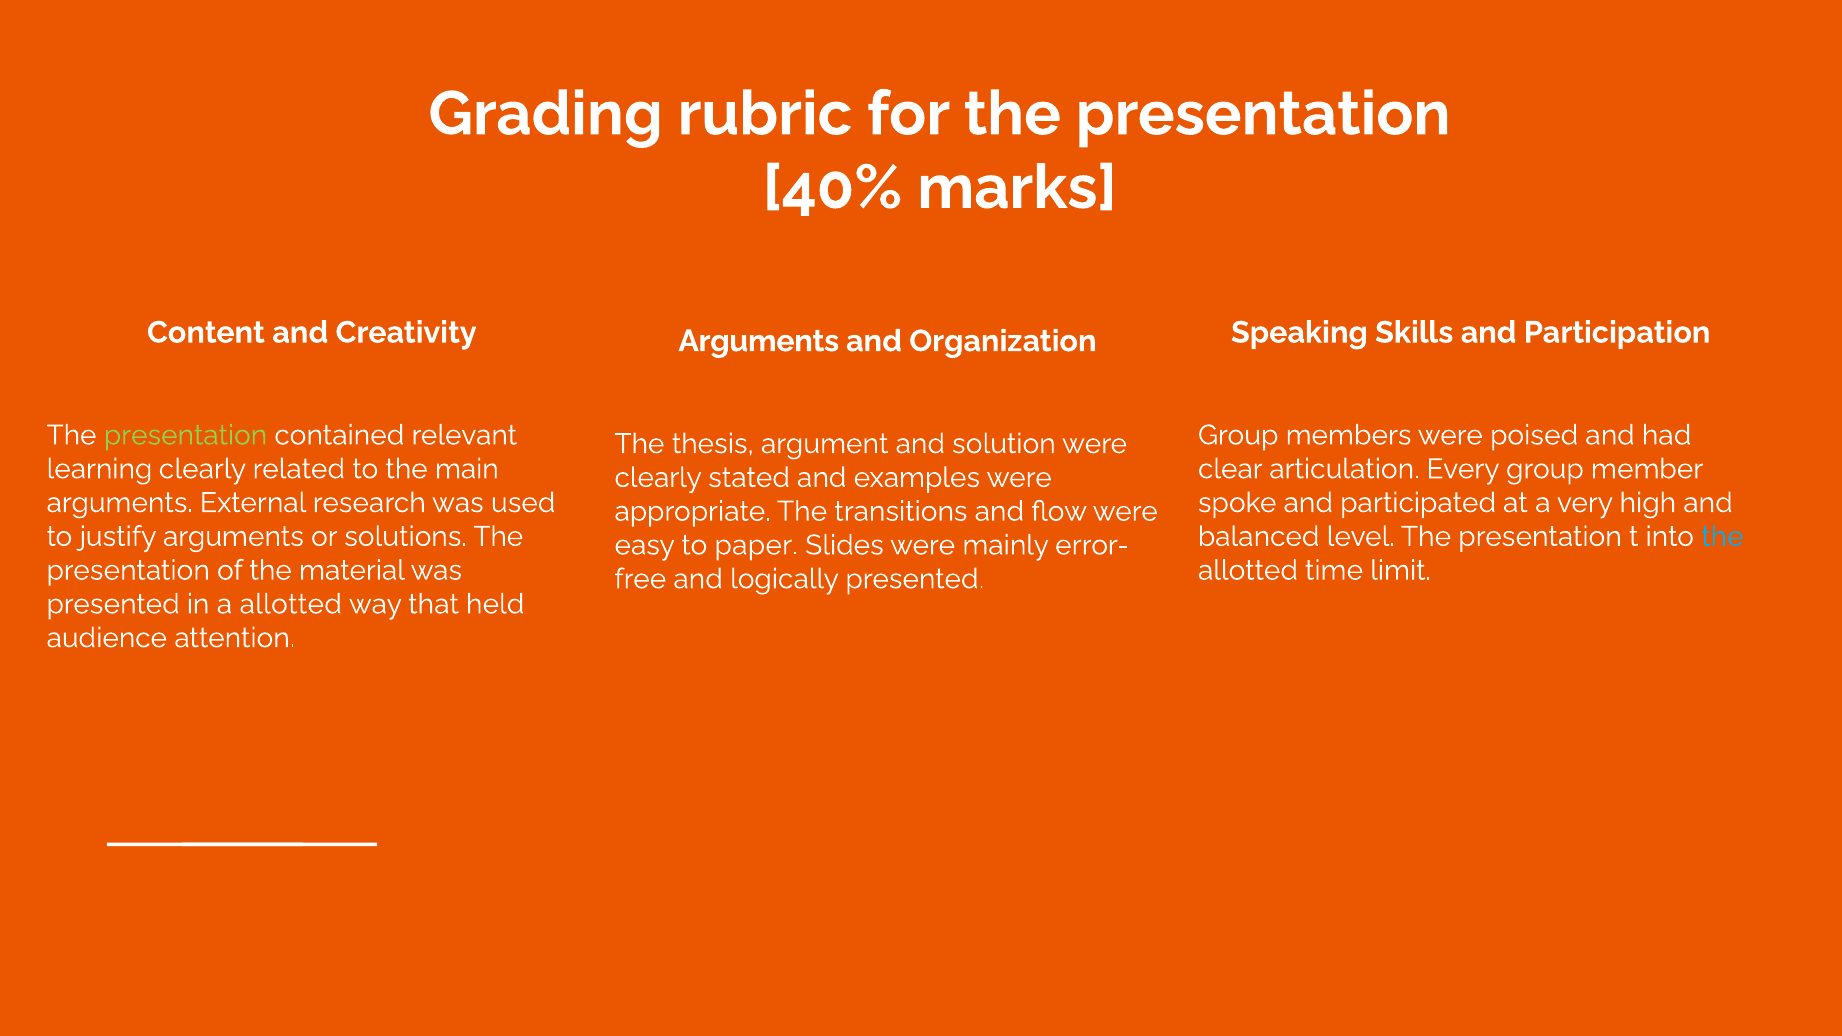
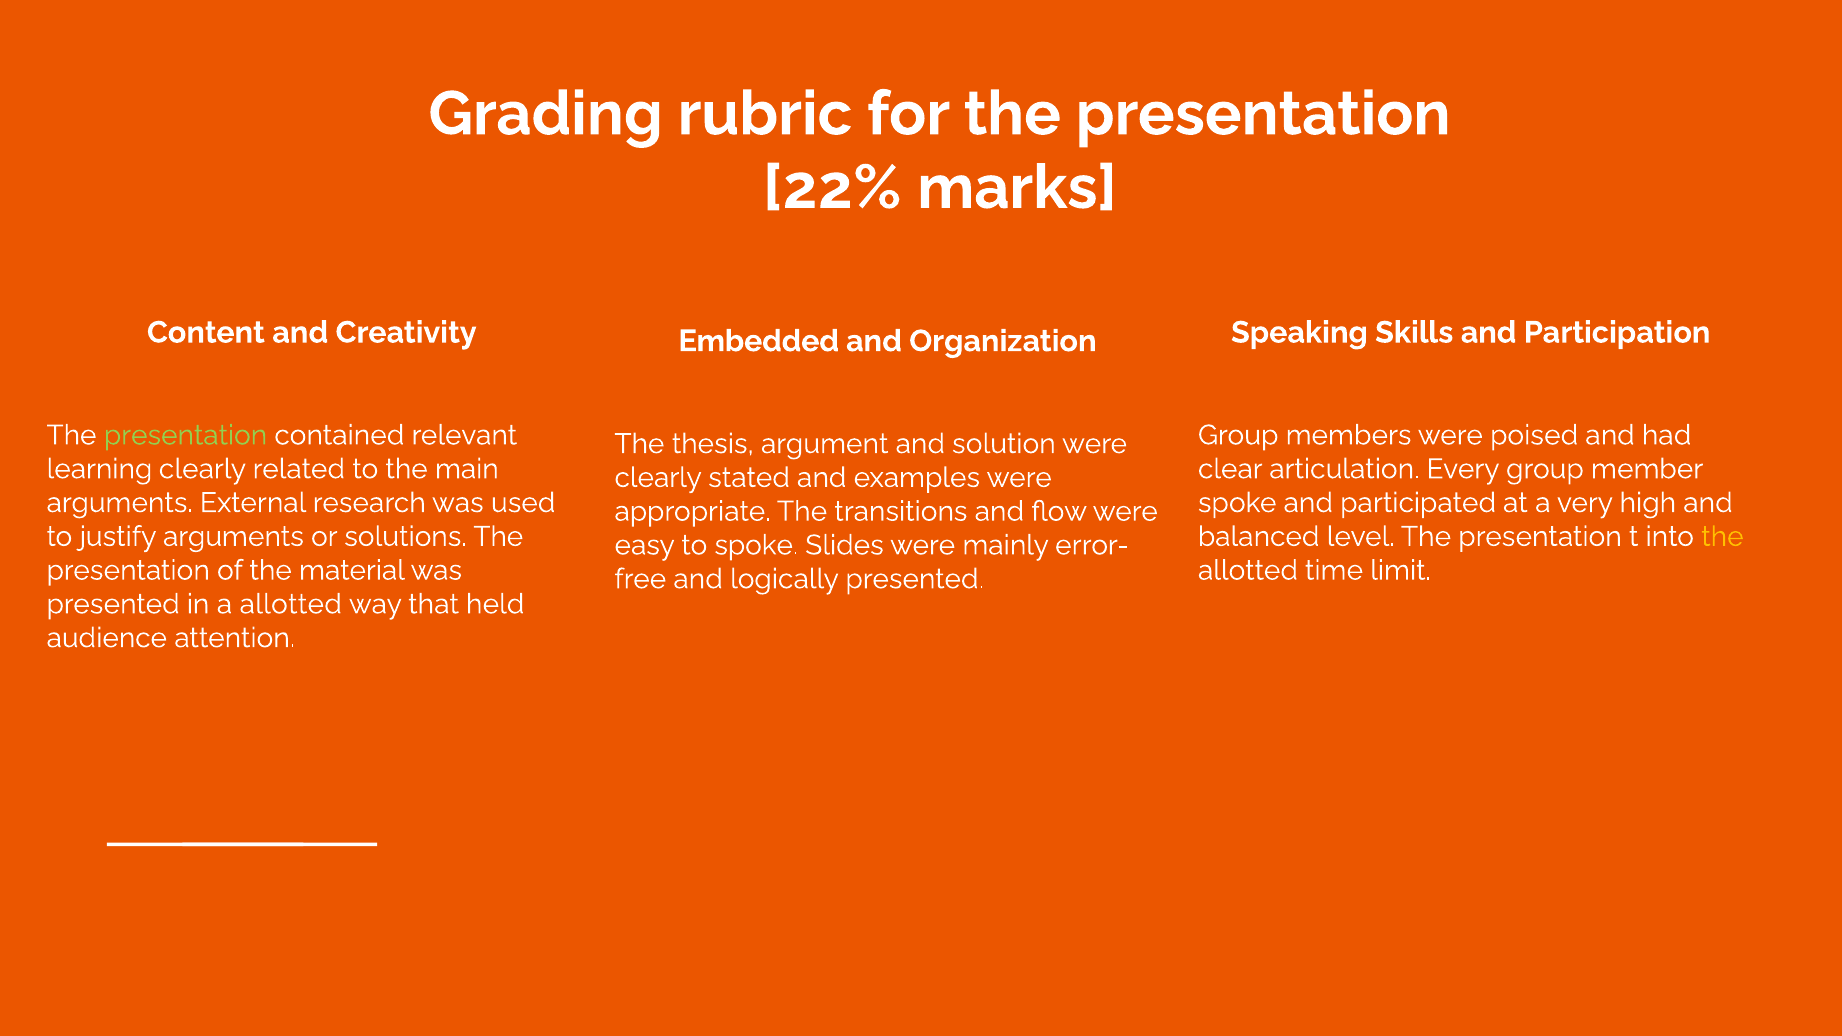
40%: 40% -> 22%
Arguments at (759, 341): Arguments -> Embedded
the at (1722, 537) colour: light blue -> yellow
to paper: paper -> spoke
